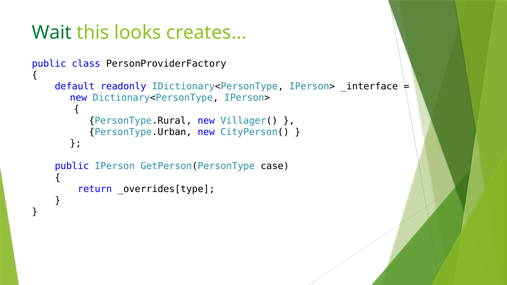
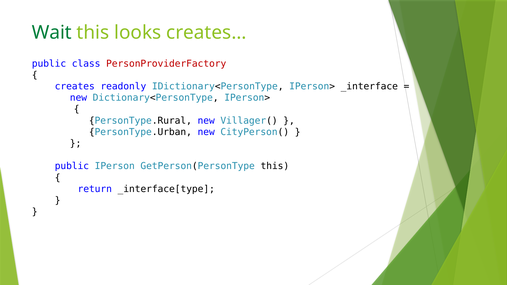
PersonProviderFactory colour: black -> red
default: default -> creates
GetPerson(PersonType case: case -> this
_overrides[type: _overrides[type -> _interface[type
